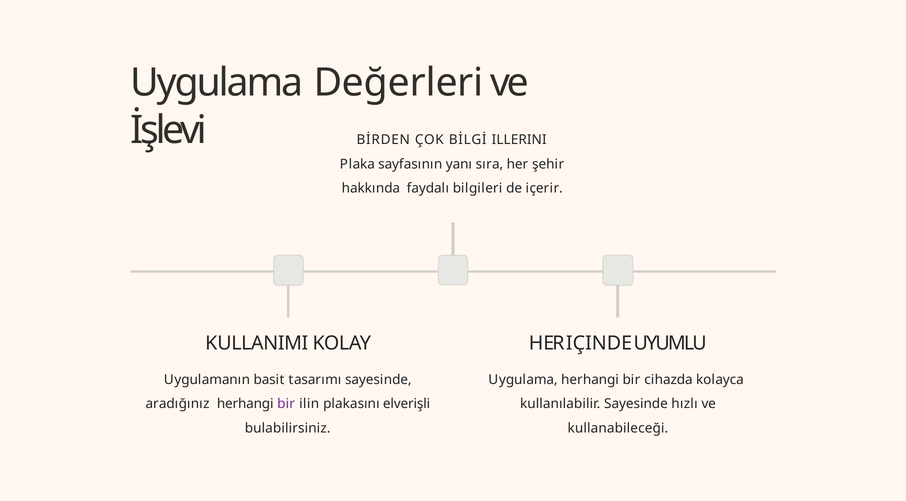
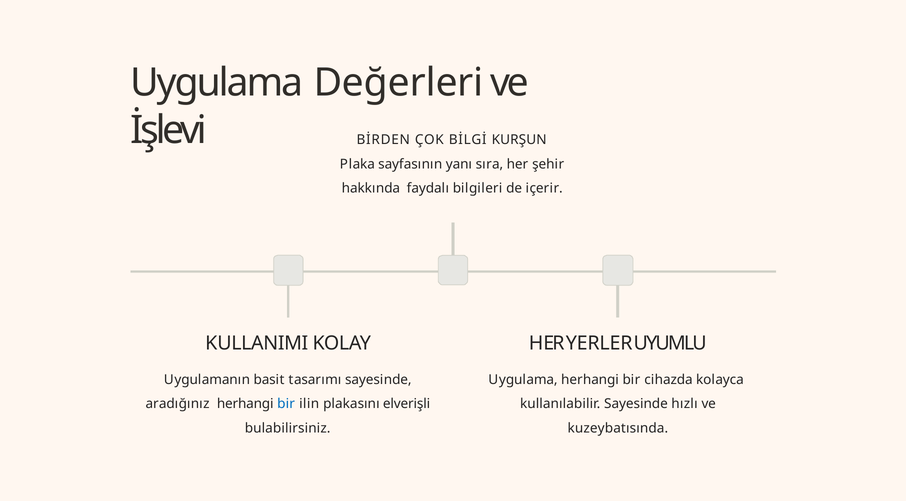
ILLERINI: ILLERINI -> KURŞUN
IÇINDE: IÇINDE -> YERLER
bir at (286, 404) colour: purple -> blue
kullanabileceği: kullanabileceği -> kuzeybatısında
